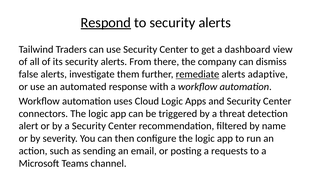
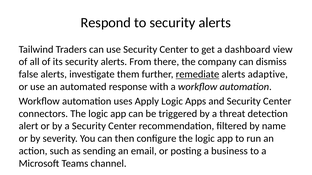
Respond underline: present -> none
Cloud: Cloud -> Apply
requests: requests -> business
